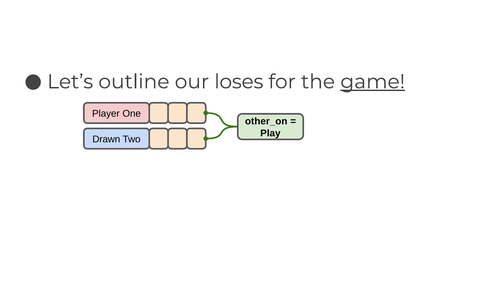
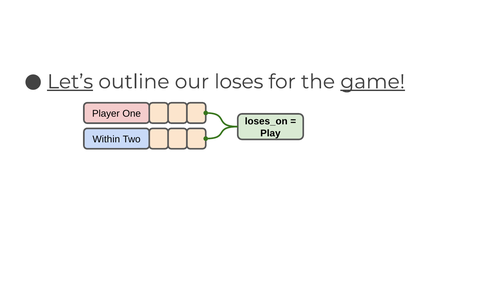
Let’s underline: none -> present
other_on: other_on -> loses_on
Drawn: Drawn -> Within
